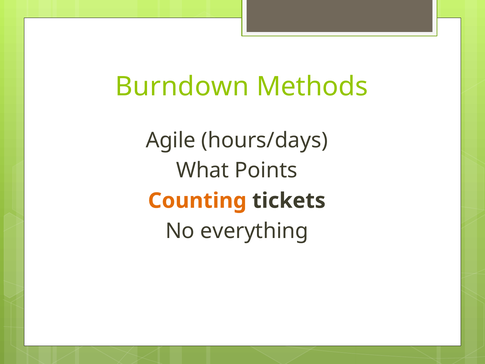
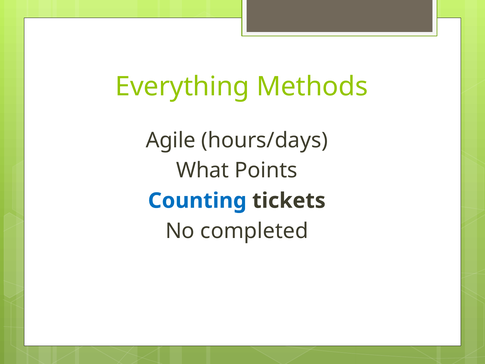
Burndown: Burndown -> Everything
Counting colour: orange -> blue
everything: everything -> completed
